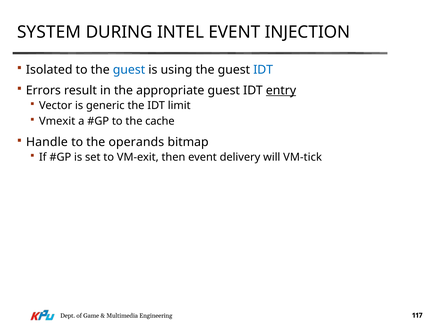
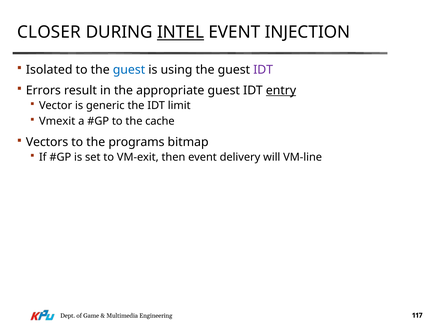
SYSTEM: SYSTEM -> CLOSER
INTEL underline: none -> present
IDT at (263, 70) colour: blue -> purple
Handle: Handle -> Vectors
operands: operands -> programs
VM-tick: VM-tick -> VM-line
